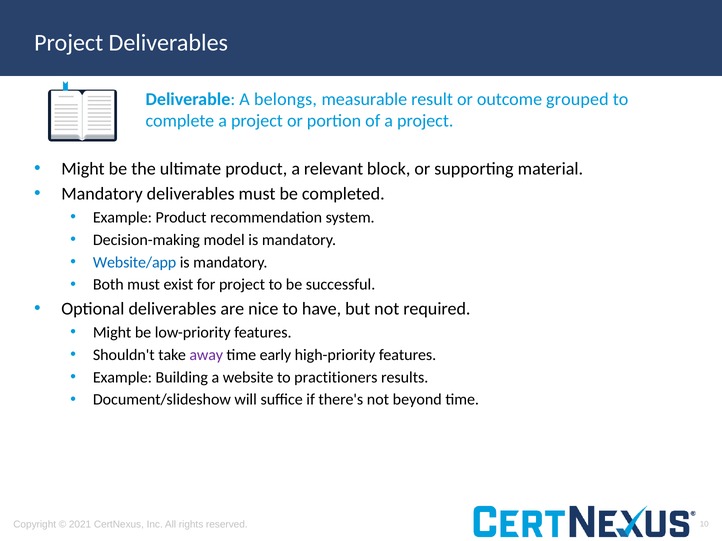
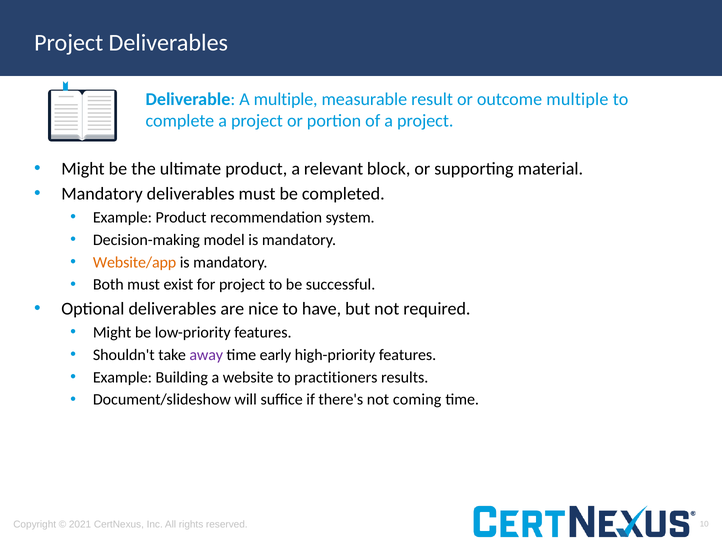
A belongs: belongs -> multiple
outcome grouped: grouped -> multiple
Website/app colour: blue -> orange
beyond: beyond -> coming
